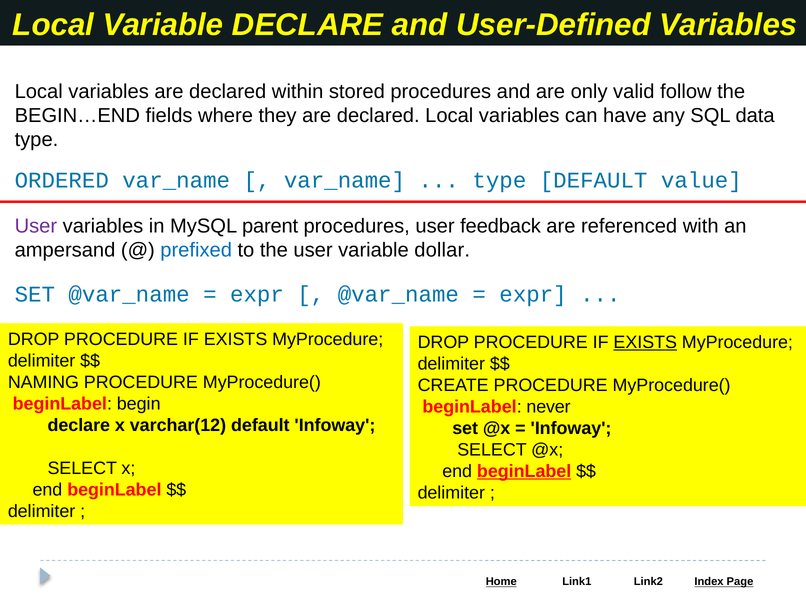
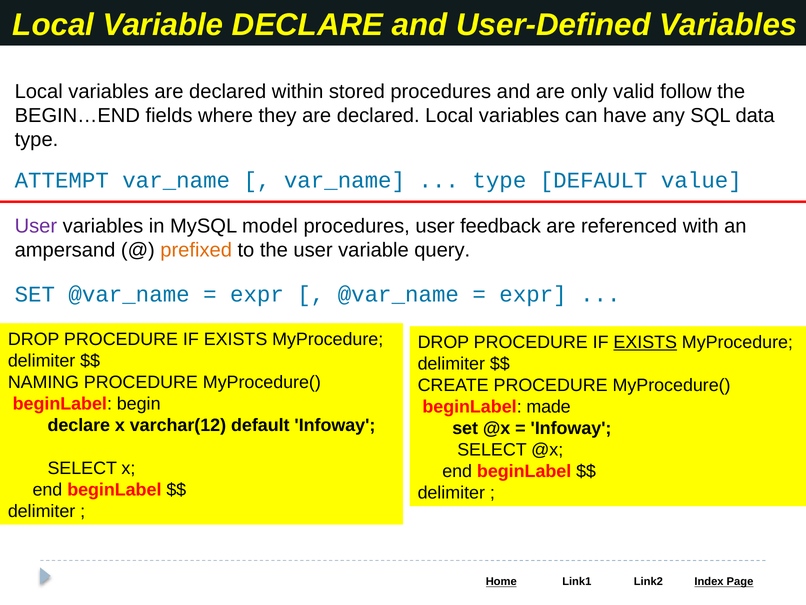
ORDERED: ORDERED -> ATTEMPT
parent: parent -> model
prefixed colour: blue -> orange
dollar: dollar -> query
never: never -> made
beginLabel at (524, 471) underline: present -> none
